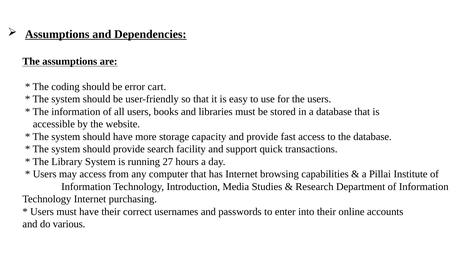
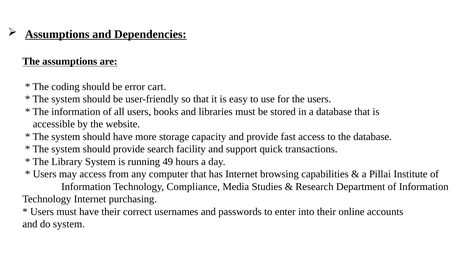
27: 27 -> 49
Introduction: Introduction -> Compliance
do various: various -> system
